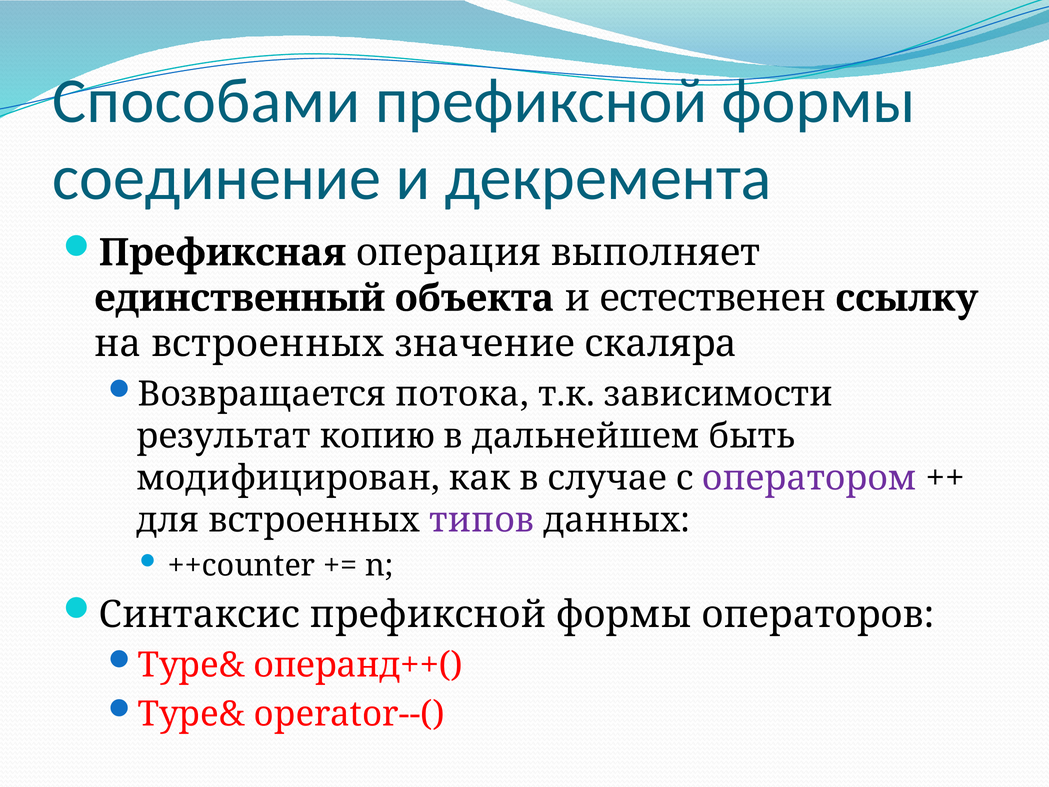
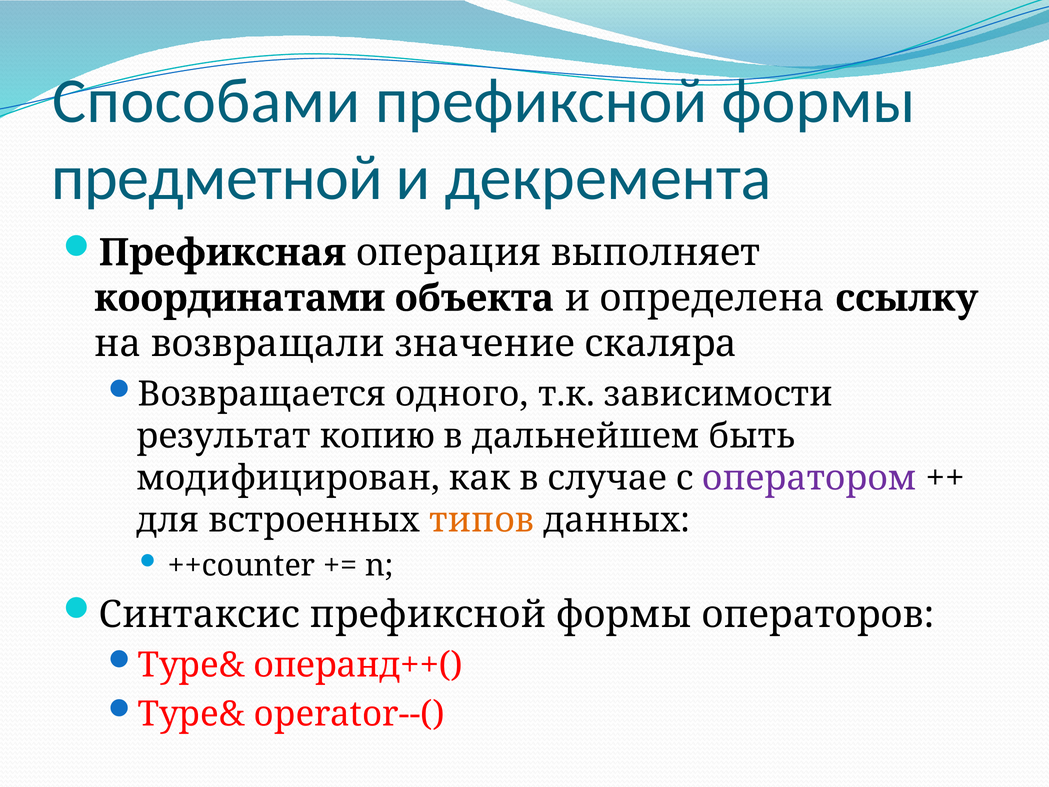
соединение: соединение -> предметной
единственный: единственный -> координатами
естественен: естественен -> определена
на встроенных: встроенных -> возвращали
потока: потока -> одного
типов colour: purple -> orange
